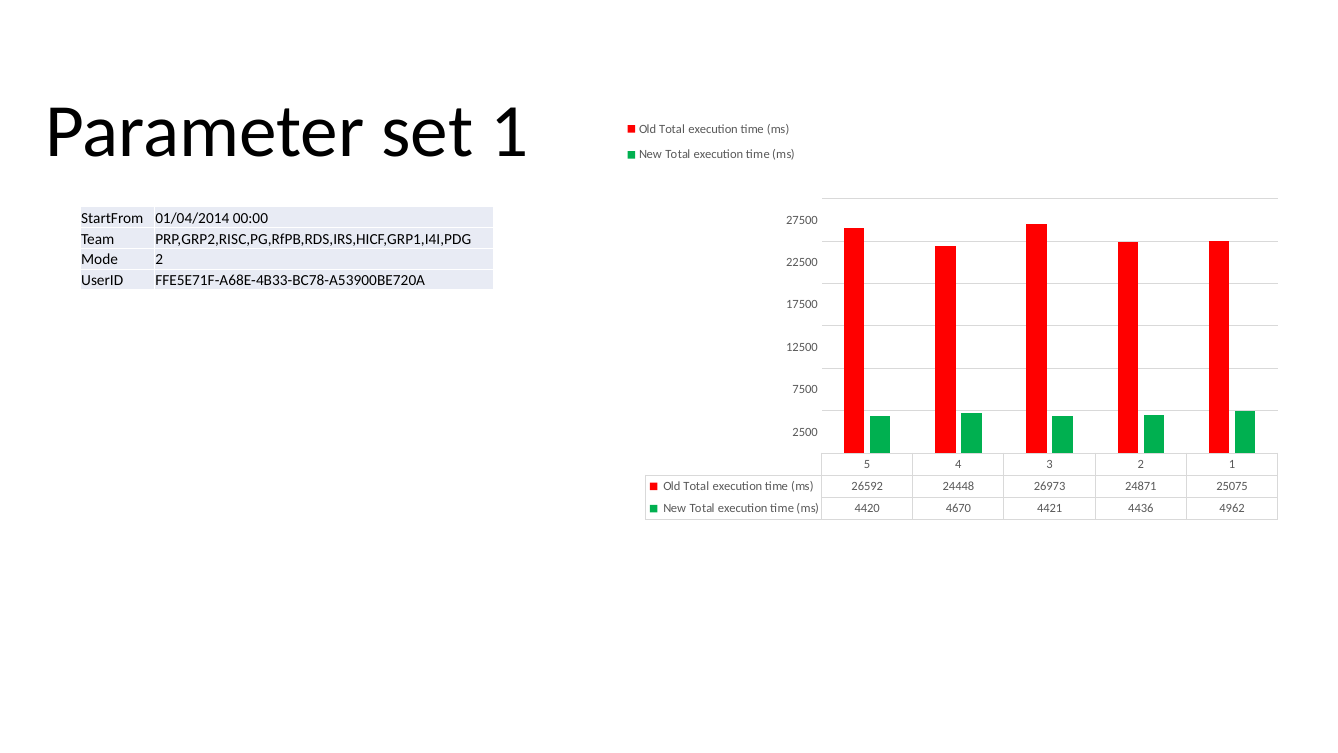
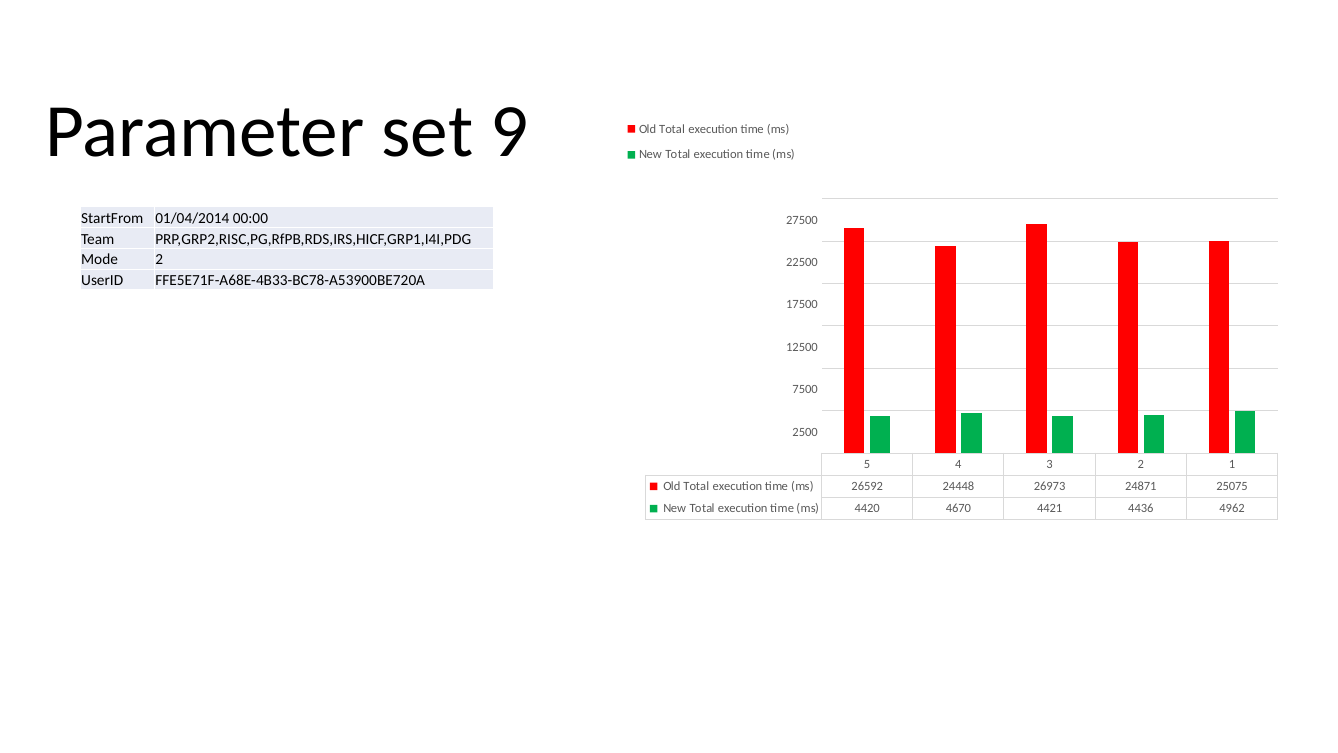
set 1: 1 -> 9
